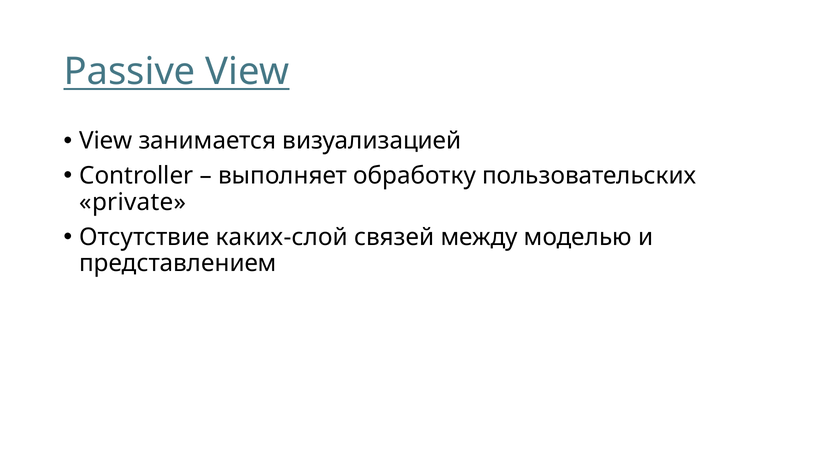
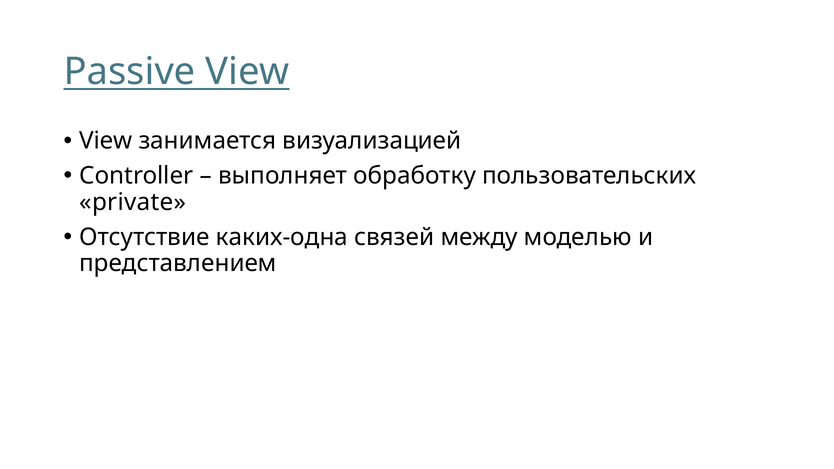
каких-слой: каких-слой -> каких-одна
